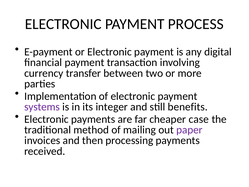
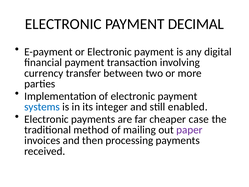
PROCESS: PROCESS -> DECIMAL
systems colour: purple -> blue
benefits: benefits -> enabled
